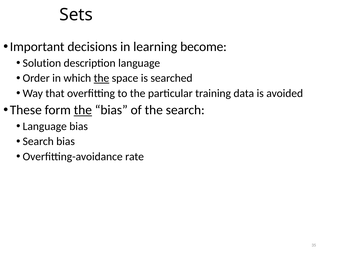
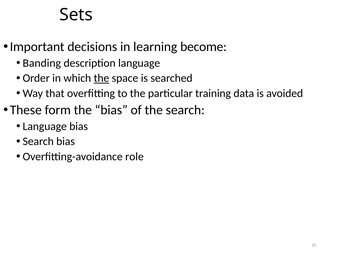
Solution: Solution -> Banding
the at (83, 110) underline: present -> none
rate: rate -> role
